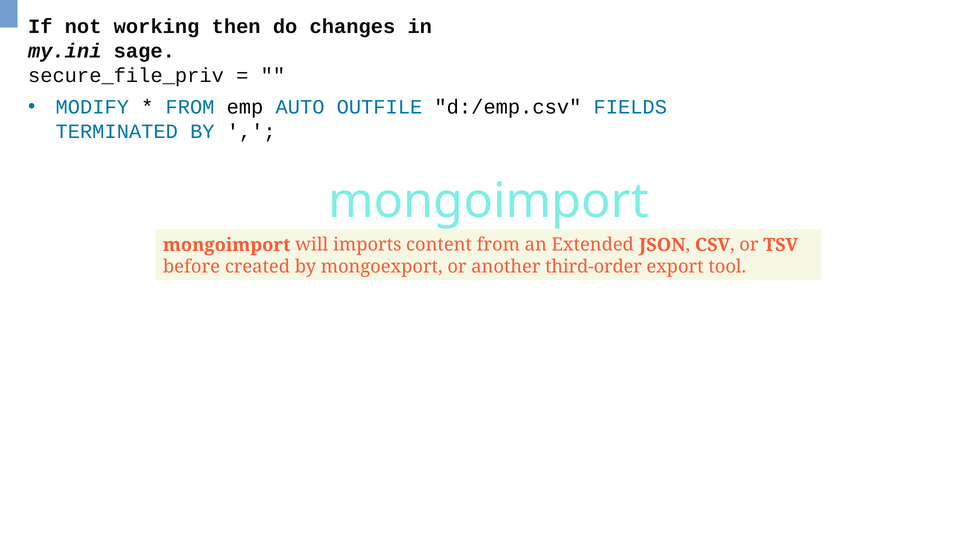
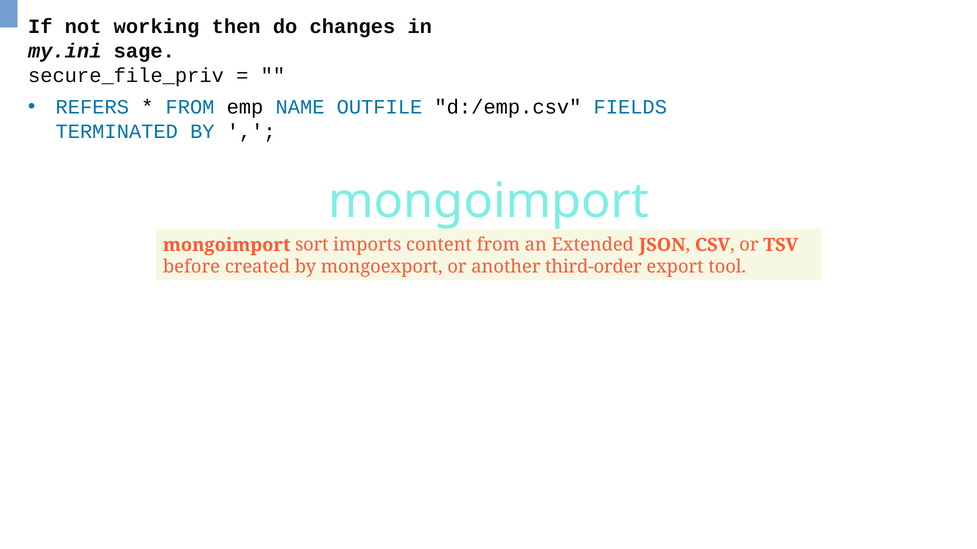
MODIFY: MODIFY -> REFERS
AUTO: AUTO -> NAME
will: will -> sort
